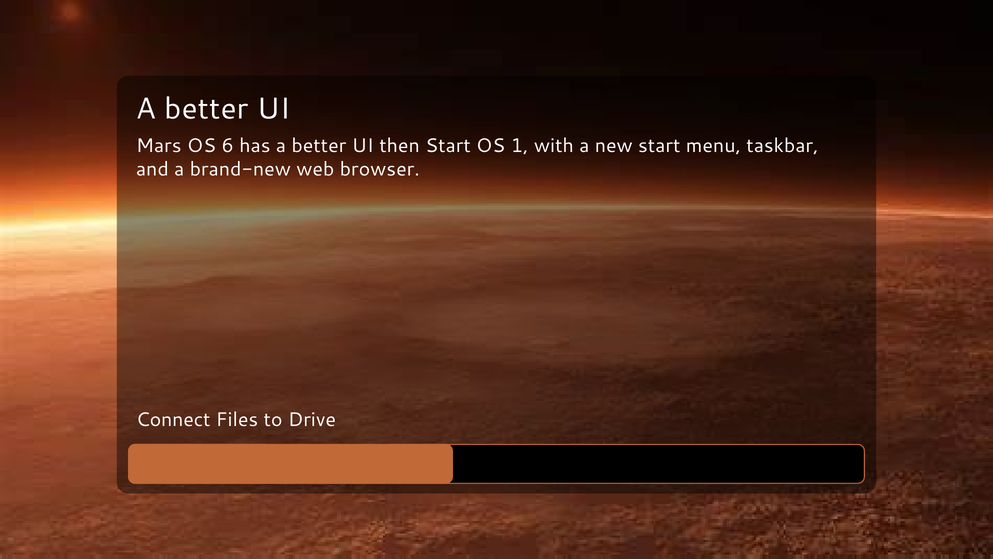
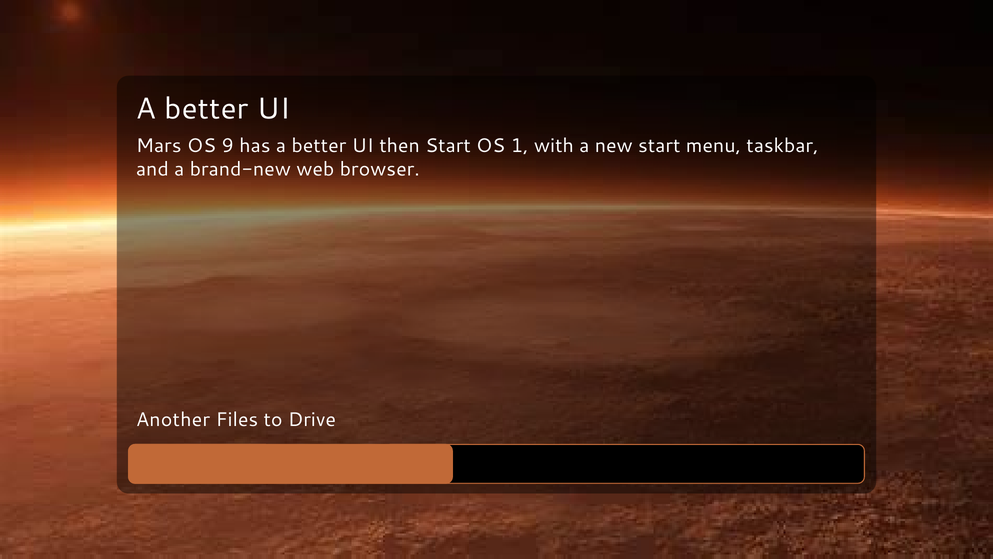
6: 6 -> 9
Connect: Connect -> Another
